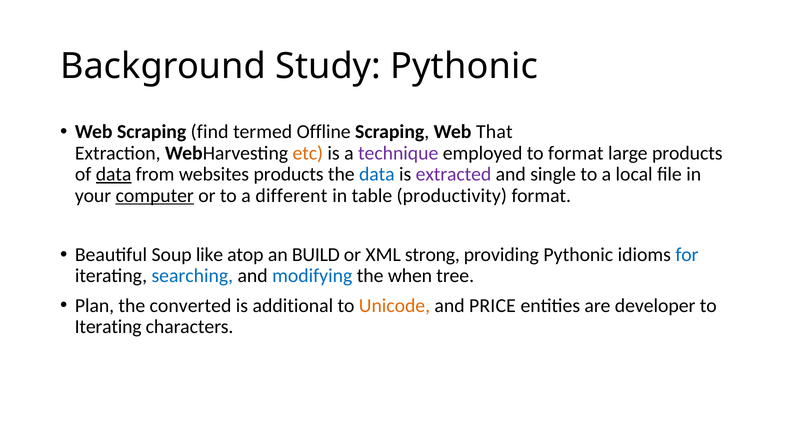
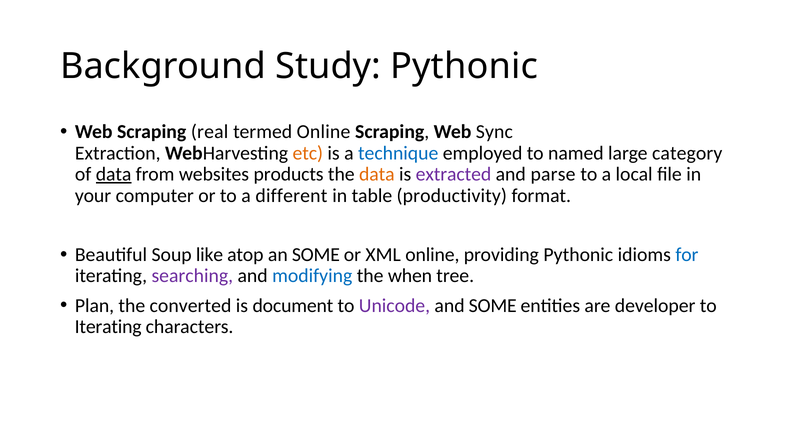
find: find -> real
termed Offline: Offline -> Online
That: That -> Sync
technique colour: purple -> blue
to format: format -> named
large products: products -> category
data at (377, 174) colour: blue -> orange
single: single -> parse
computer underline: present -> none
an BUILD: BUILD -> SOME
XML strong: strong -> online
searching colour: blue -> purple
additional: additional -> document
Unicode colour: orange -> purple
and PRICE: PRICE -> SOME
